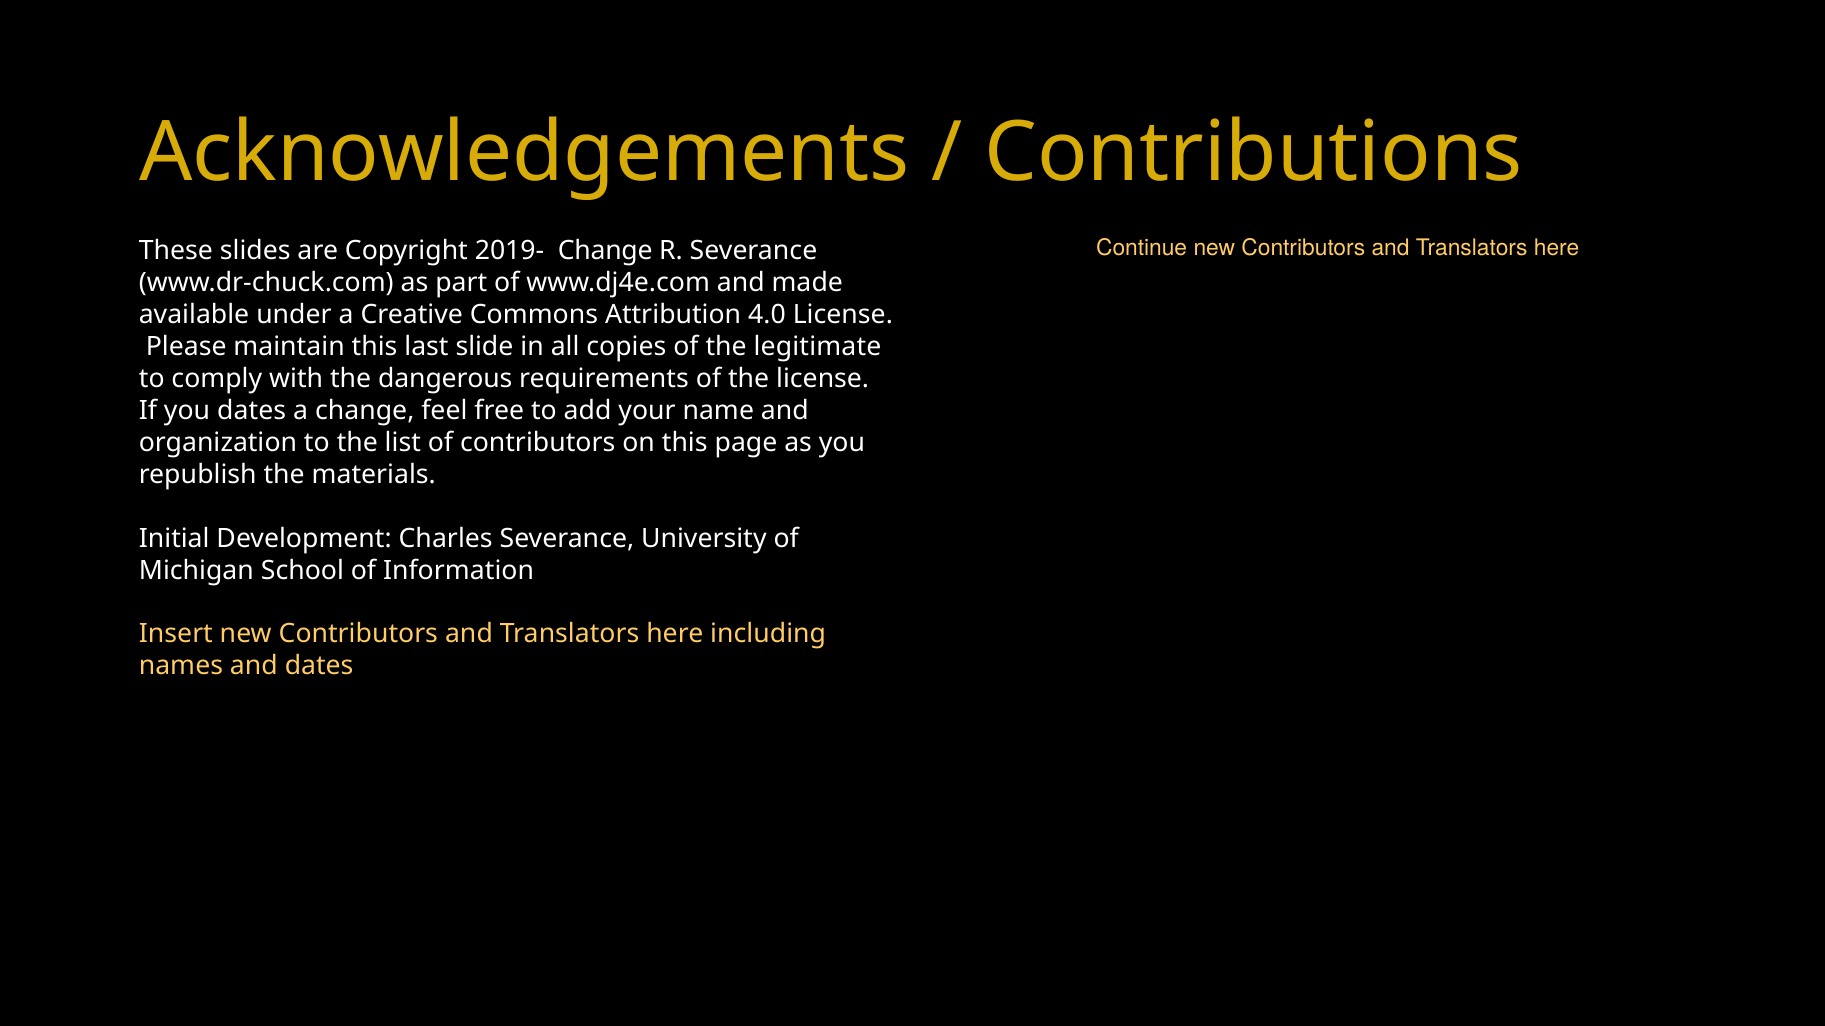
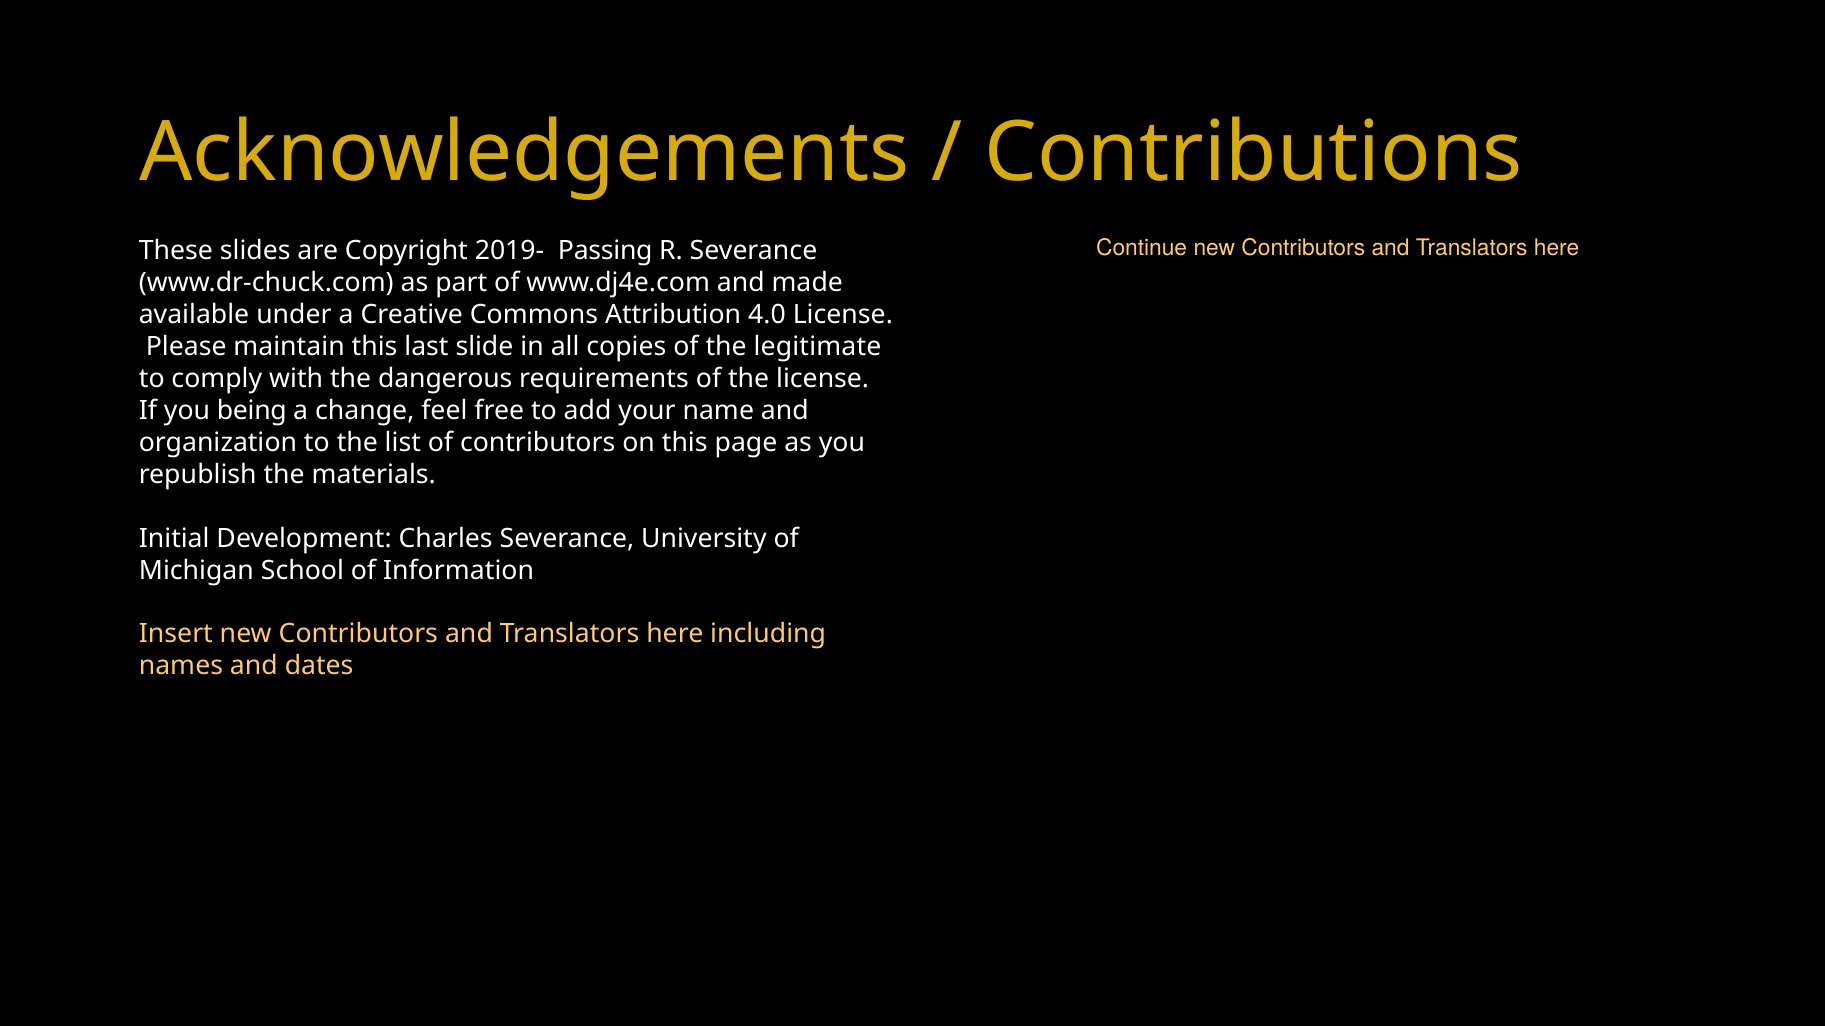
2019- Change: Change -> Passing
you dates: dates -> being
